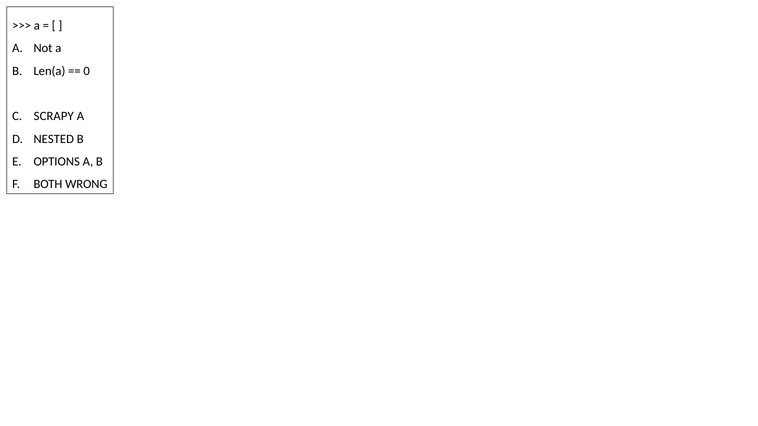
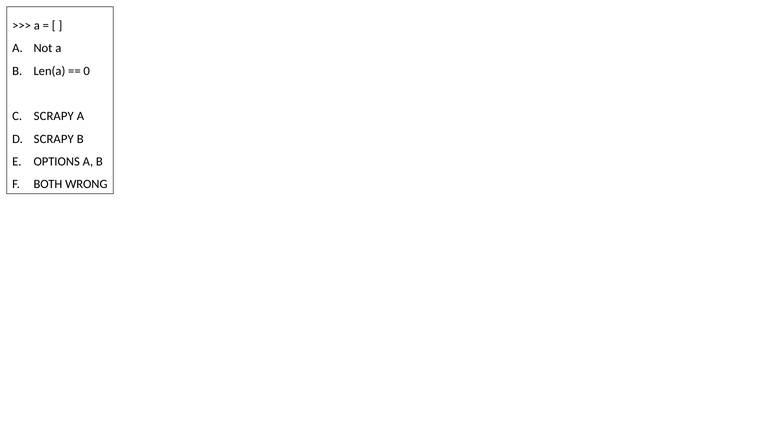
NESTED at (54, 139): NESTED -> SCRAPY
